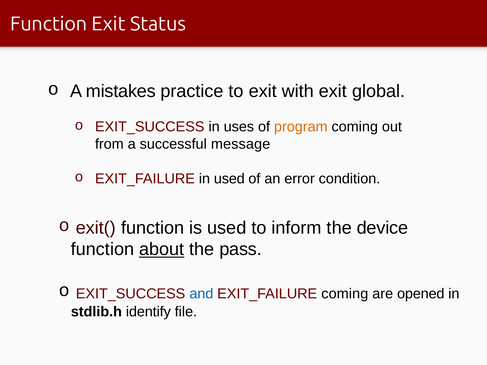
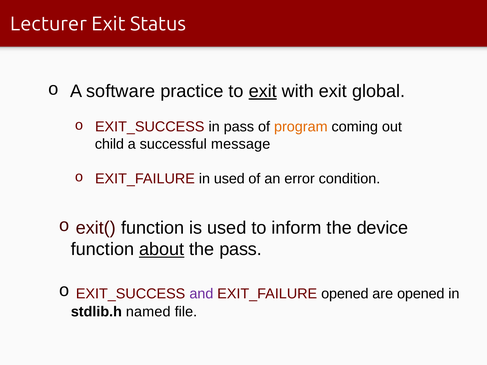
Function at (49, 24): Function -> Lecturer
mistakes: mistakes -> software
exit at (263, 91) underline: none -> present
in uses: uses -> pass
from: from -> child
and colour: blue -> purple
EXIT_FAILURE coming: coming -> opened
identify: identify -> named
